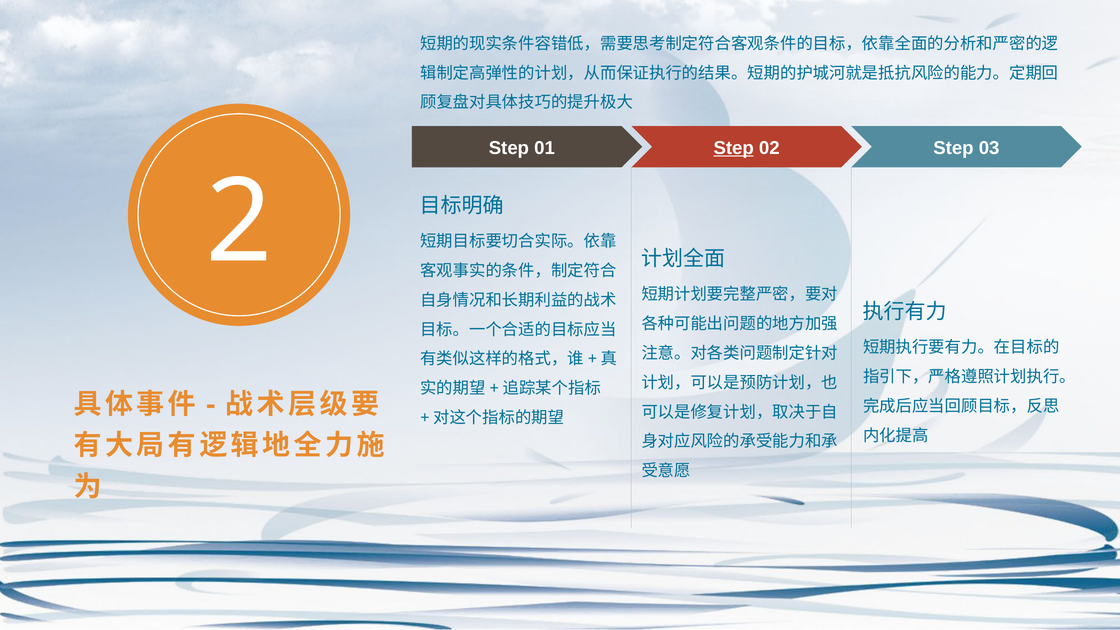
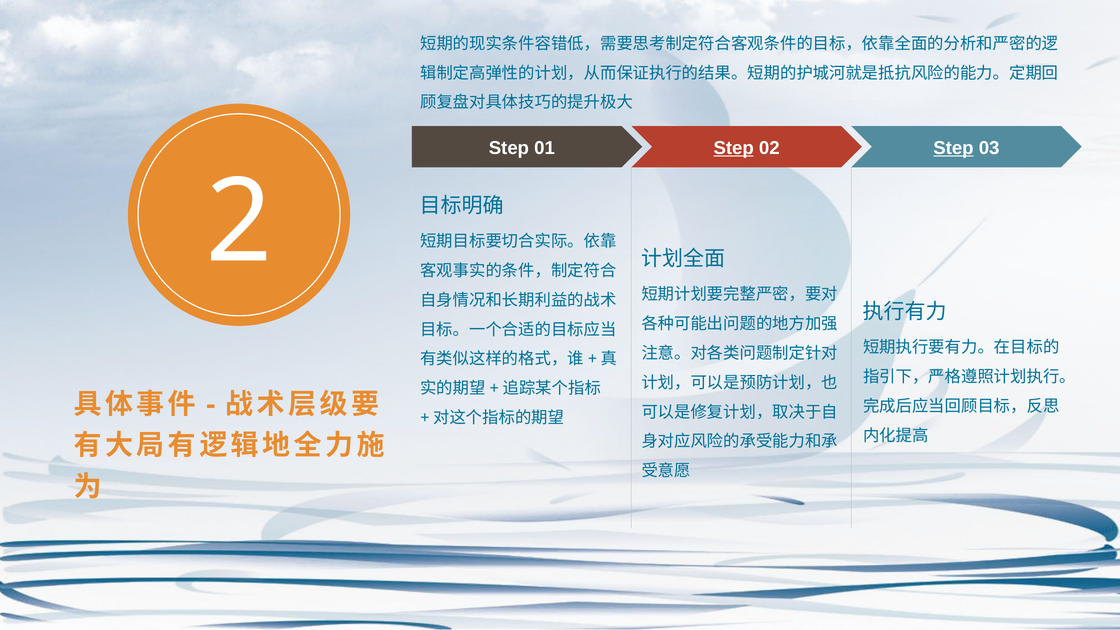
Step at (953, 148) underline: none -> present
